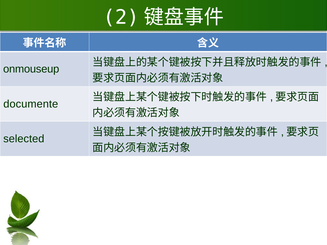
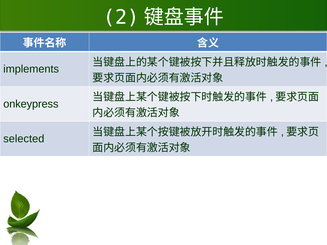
onmouseup: onmouseup -> implements
documente: documente -> onkeypress
